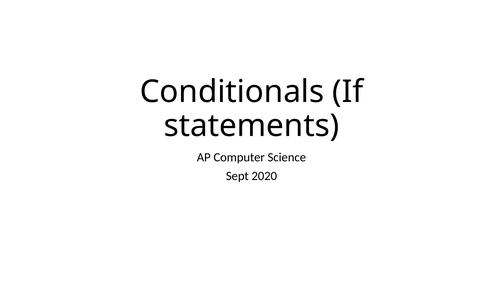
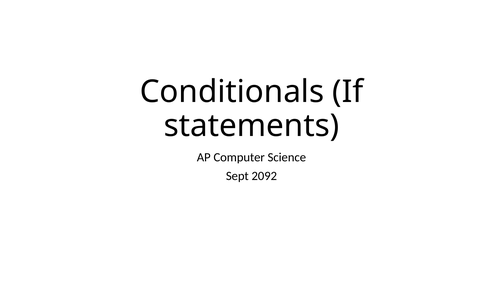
2020: 2020 -> 2092
